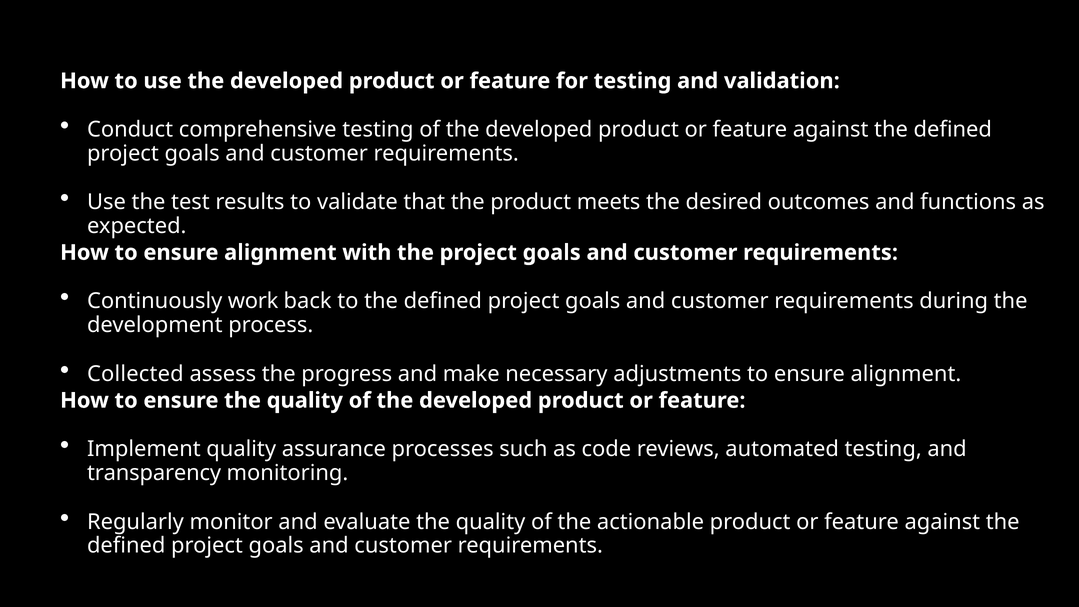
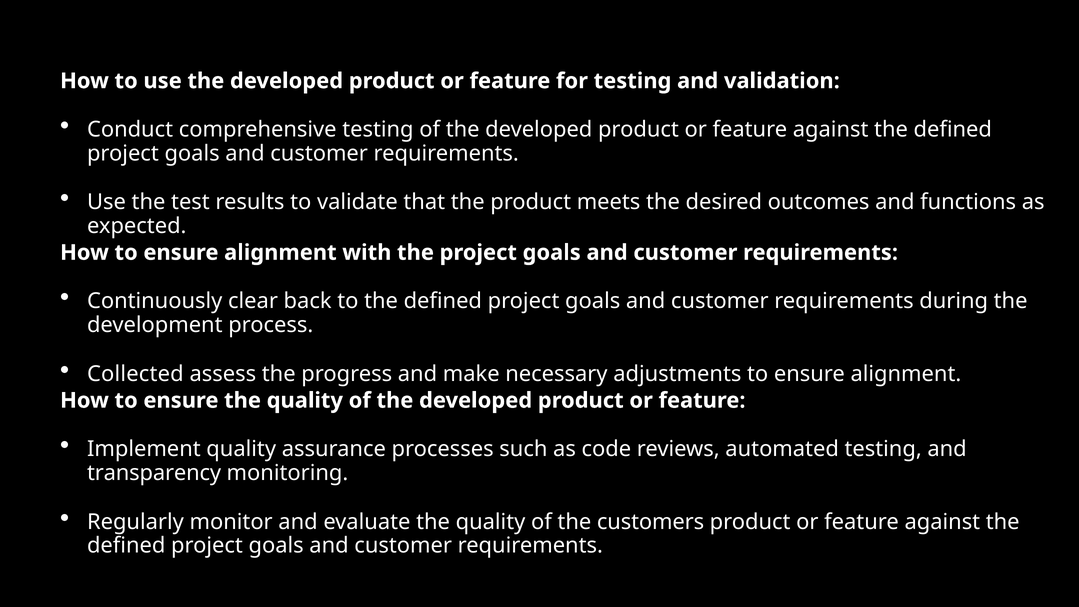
work: work -> clear
actionable: actionable -> customers
